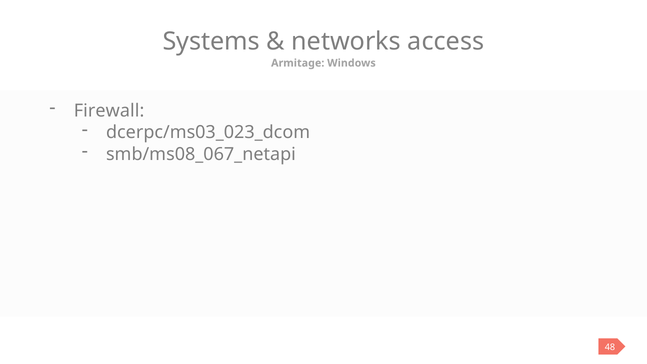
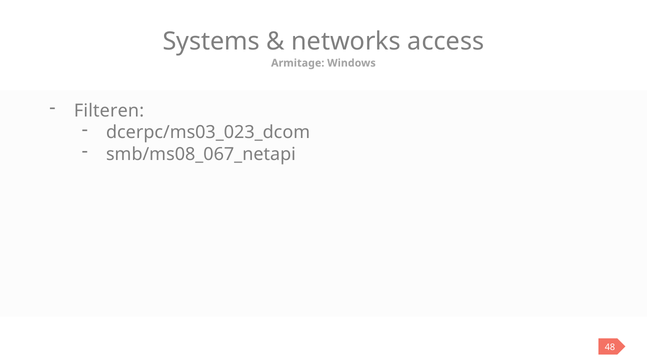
Firewall: Firewall -> Filteren
